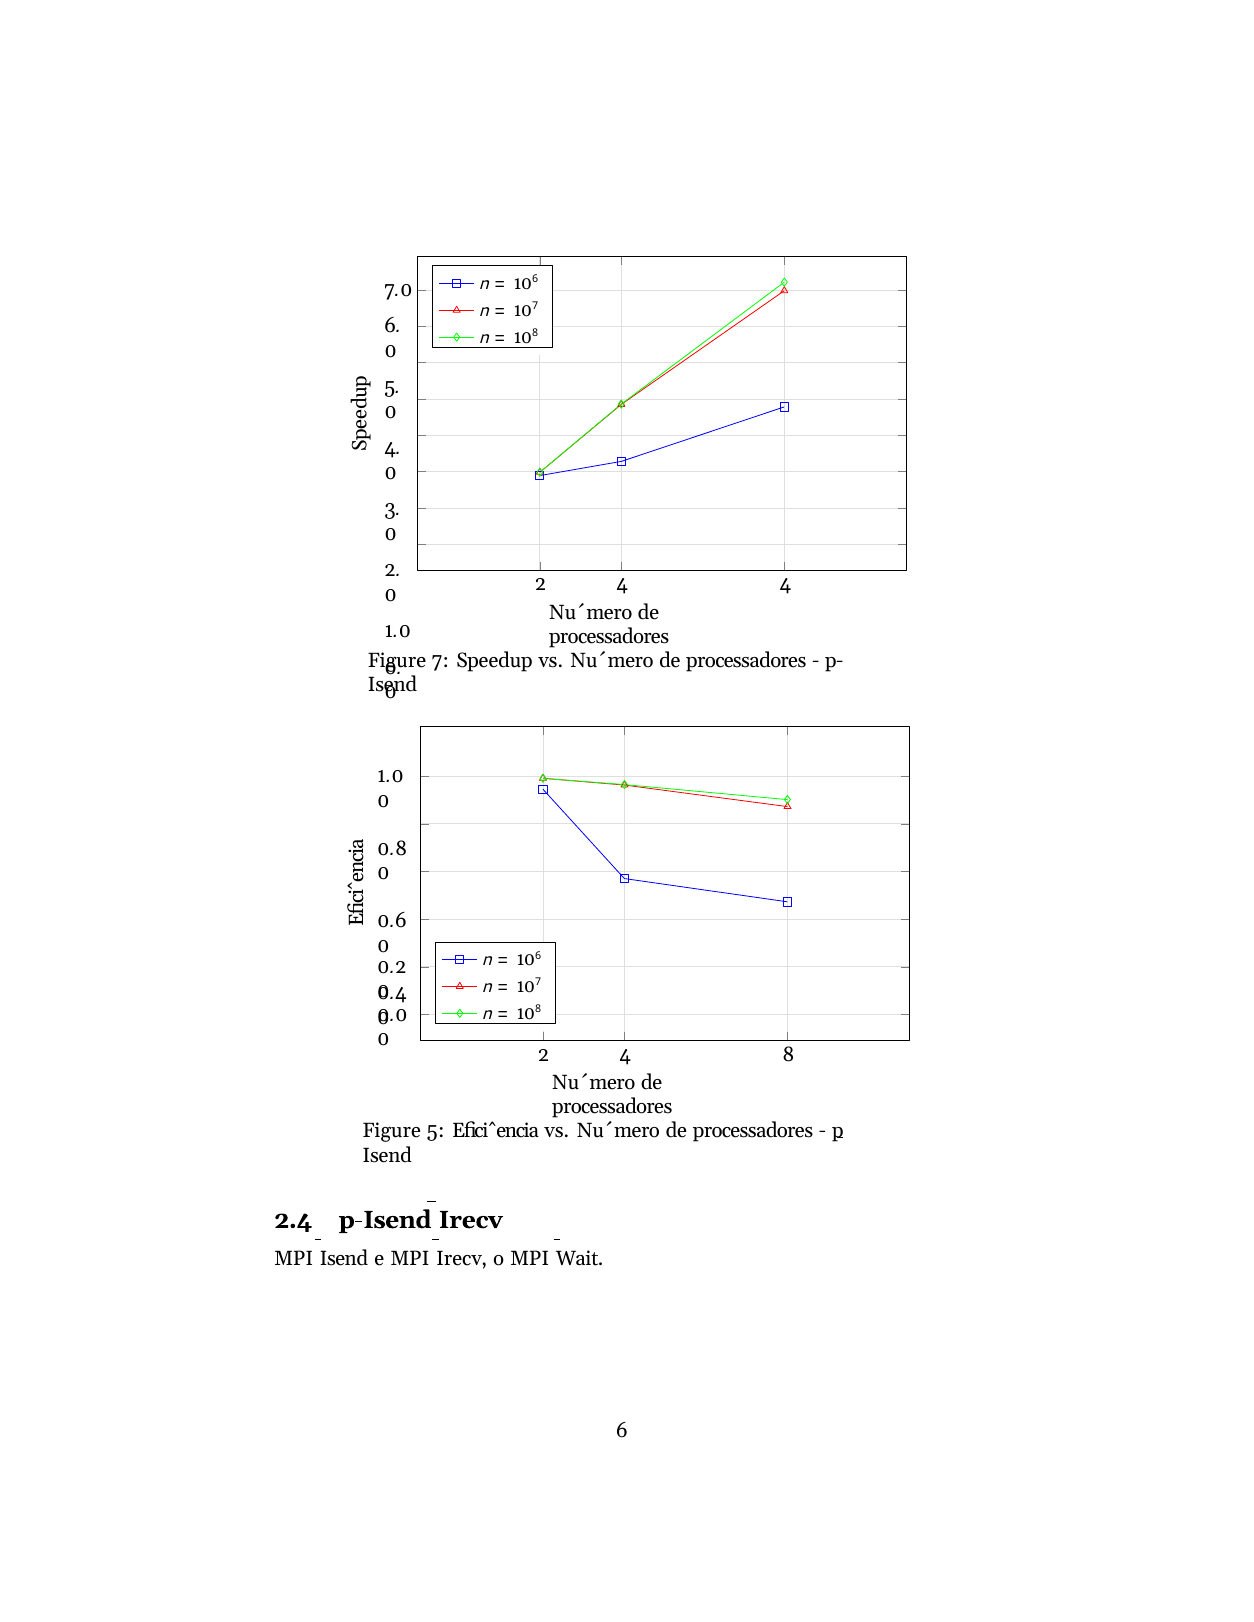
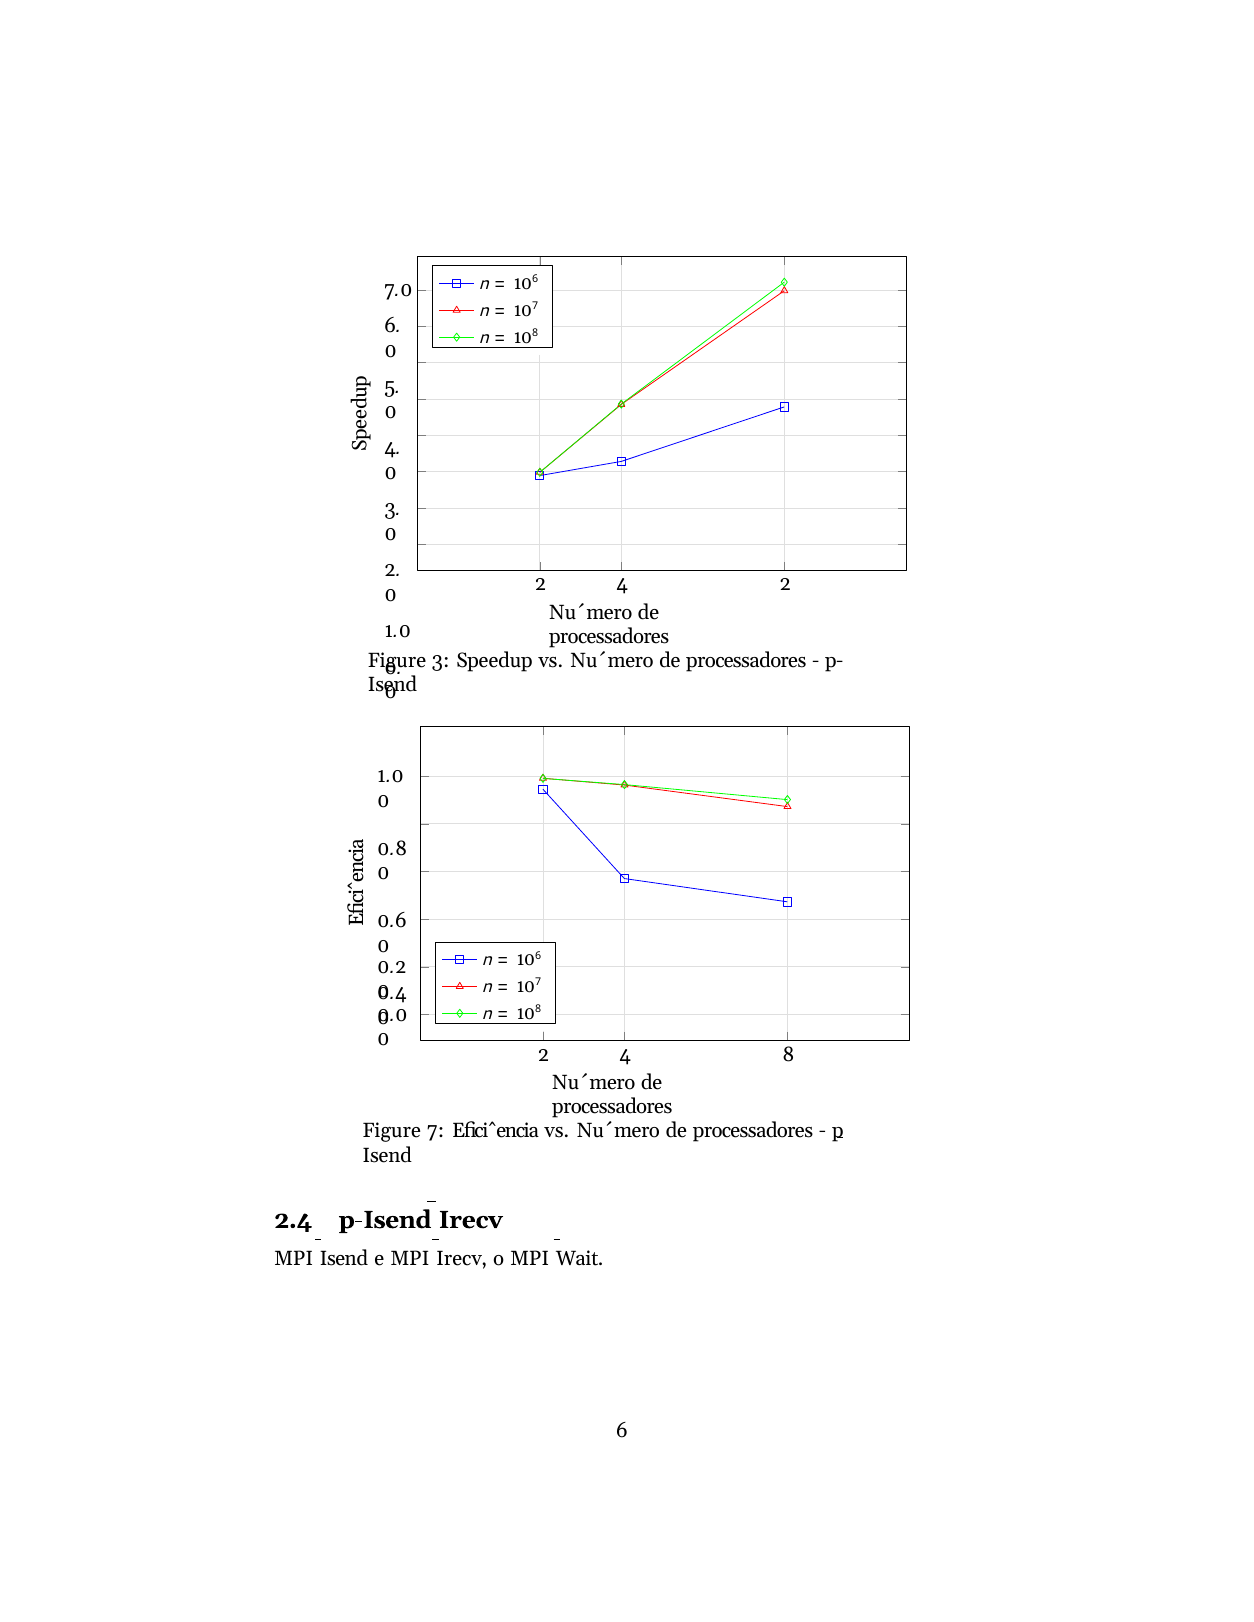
2 4: 4 -> 2
7 at (440, 661): 7 -> 3
Figure 5: 5 -> 7
